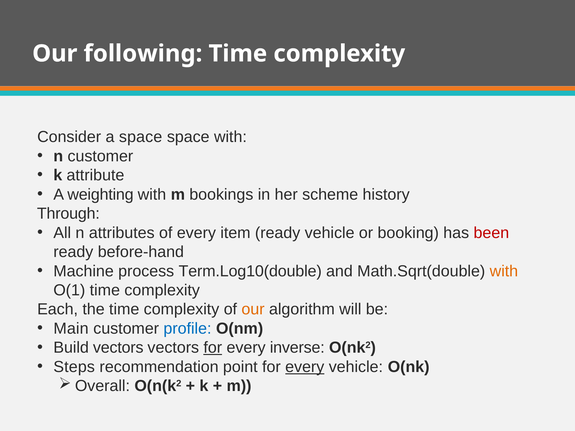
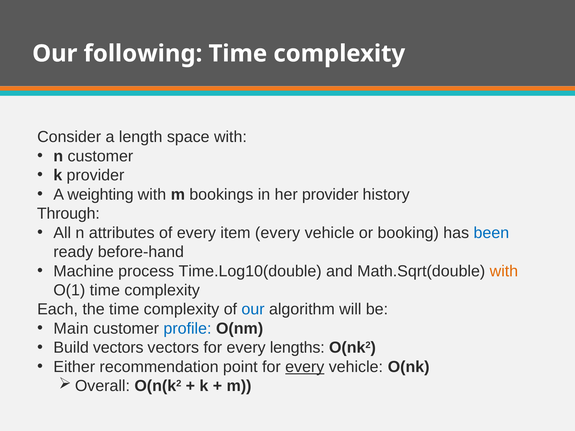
a space: space -> length
k attribute: attribute -> provider
her scheme: scheme -> provider
item ready: ready -> every
been colour: red -> blue
Term.Log10(double: Term.Log10(double -> Time.Log10(double
our at (253, 310) colour: orange -> blue
for at (213, 348) underline: present -> none
inverse: inverse -> lengths
Steps: Steps -> Either
